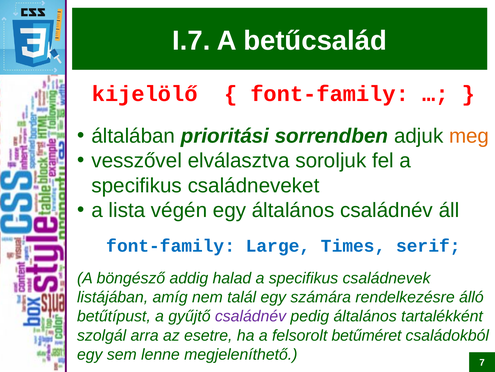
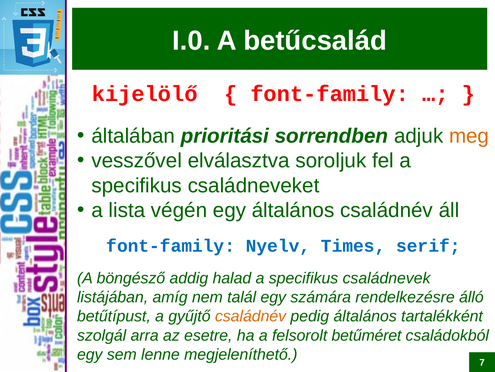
I.7: I.7 -> I.0
Large: Large -> Nyelv
családnév at (251, 316) colour: purple -> orange
